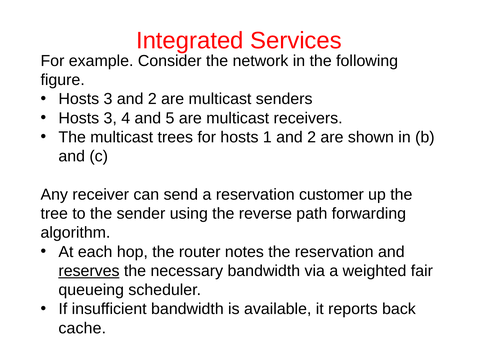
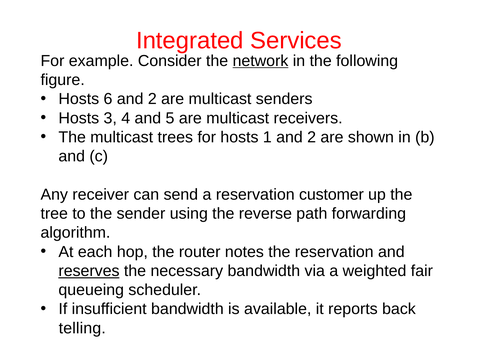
network underline: none -> present
3 at (108, 99): 3 -> 6
cache: cache -> telling
